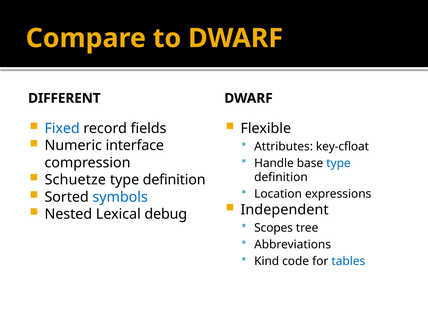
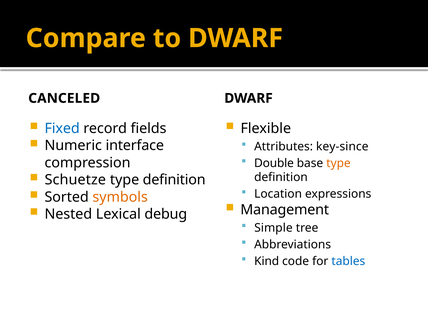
DIFFERENT: DIFFERENT -> CANCELED
key-cfloat: key-cfloat -> key-since
Handle: Handle -> Double
type at (339, 163) colour: blue -> orange
symbols colour: blue -> orange
Independent: Independent -> Management
Scopes: Scopes -> Simple
